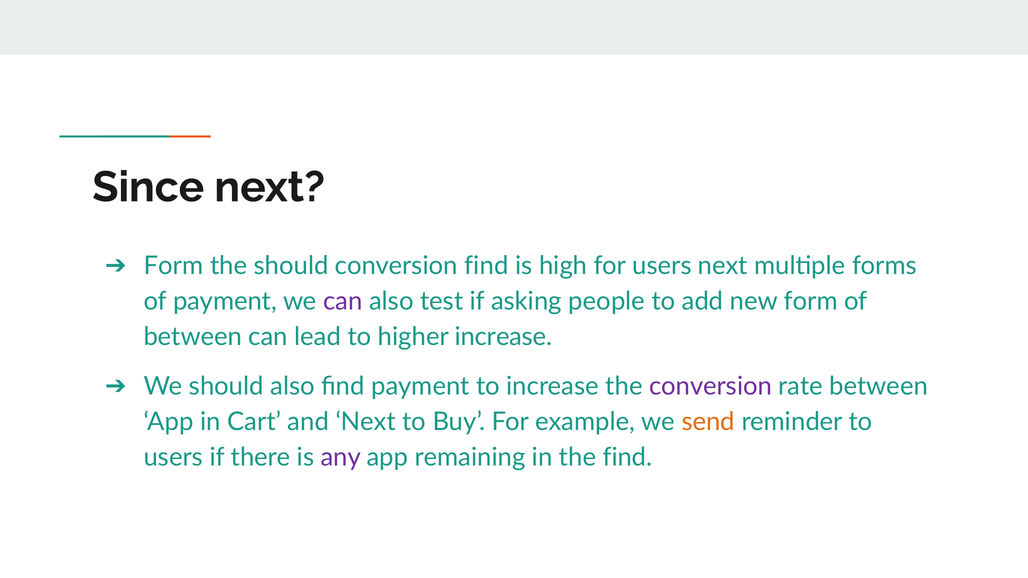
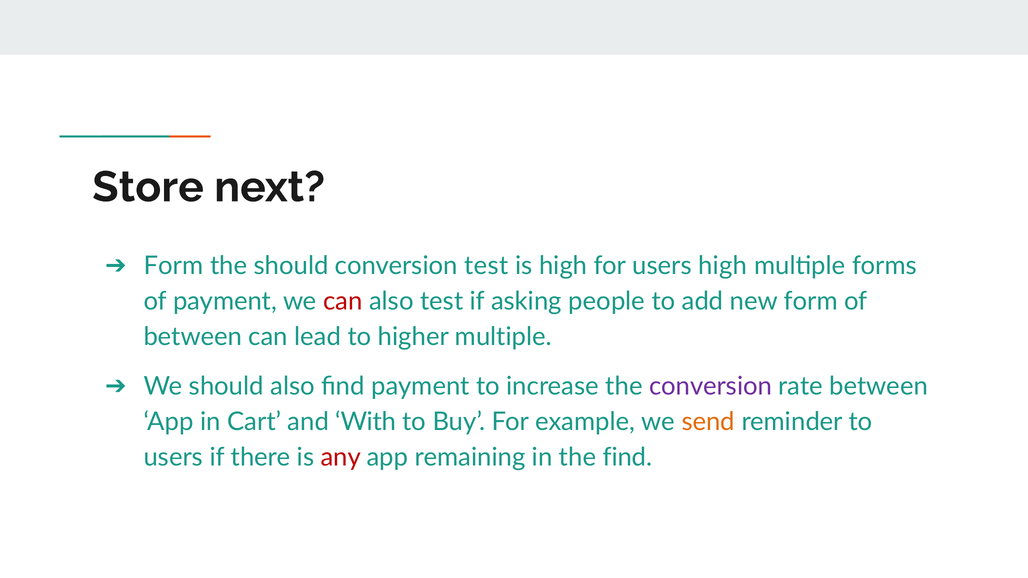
Since: Since -> Store
conversion find: find -> test
users next: next -> high
can at (343, 301) colour: purple -> red
higher increase: increase -> multiple
and Next: Next -> With
any colour: purple -> red
